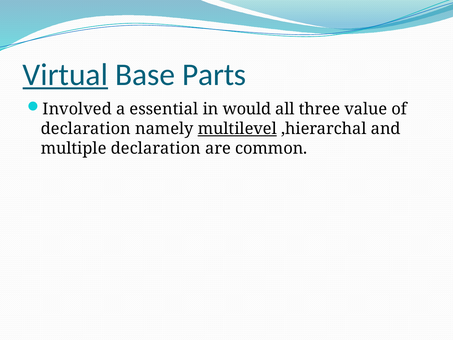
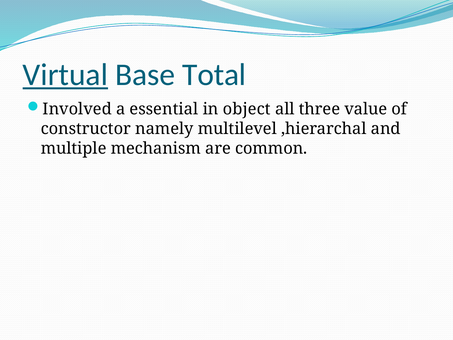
Parts: Parts -> Total
would: would -> object
declaration at (86, 129): declaration -> constructor
multilevel underline: present -> none
multiple declaration: declaration -> mechanism
